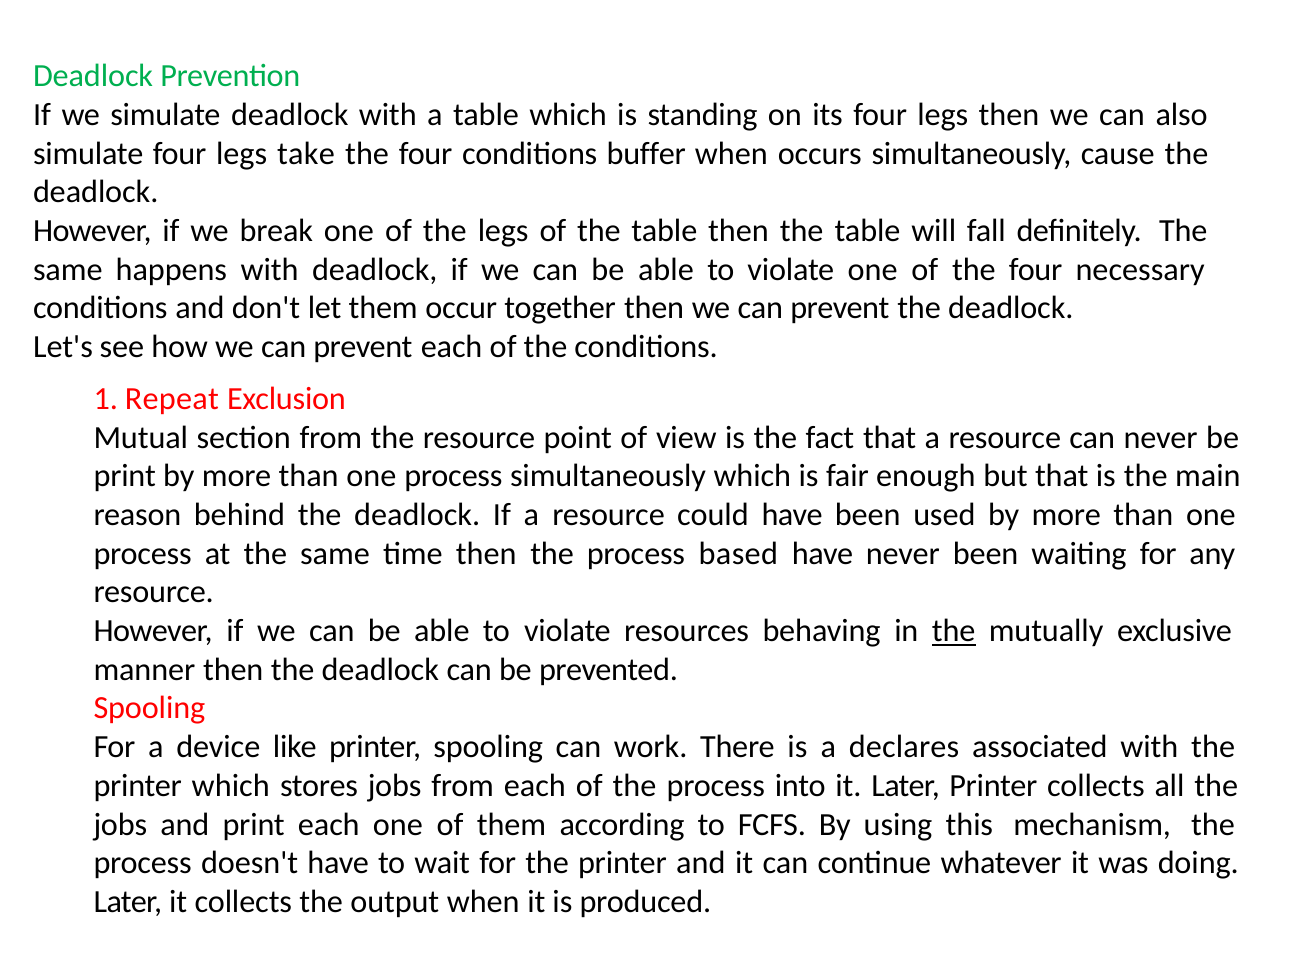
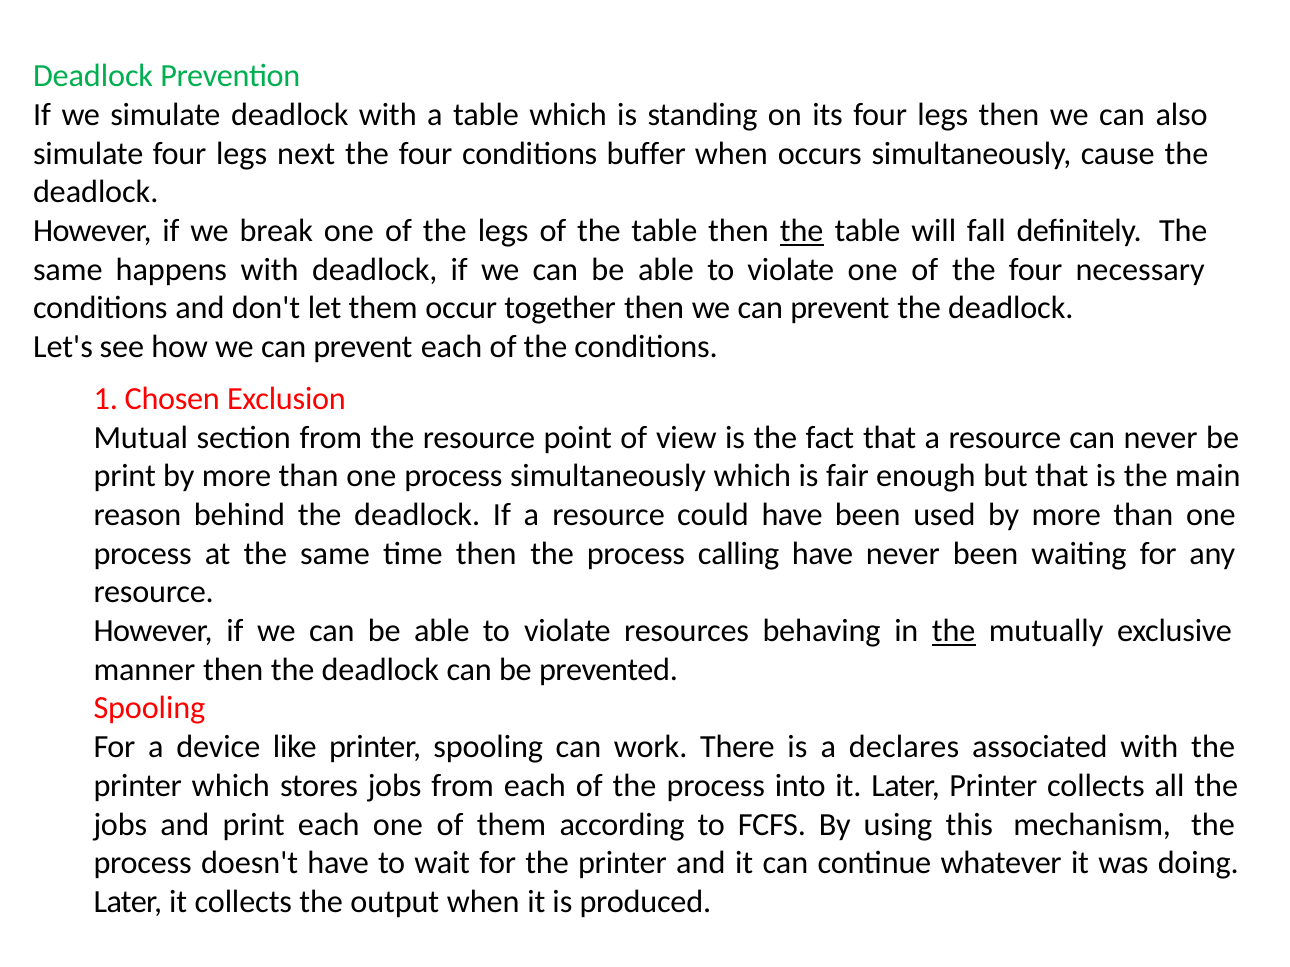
take: take -> next
the at (802, 231) underline: none -> present
Repeat: Repeat -> Chosen
based: based -> calling
